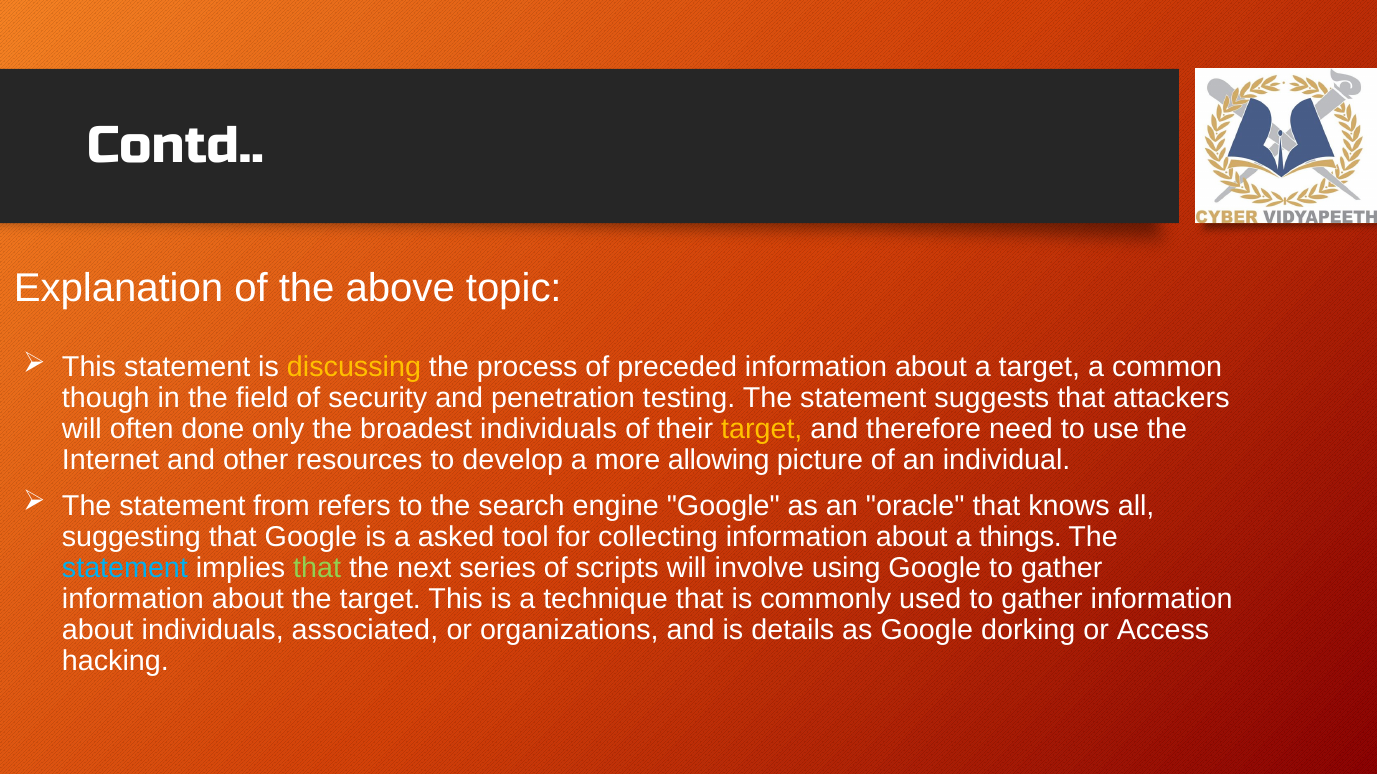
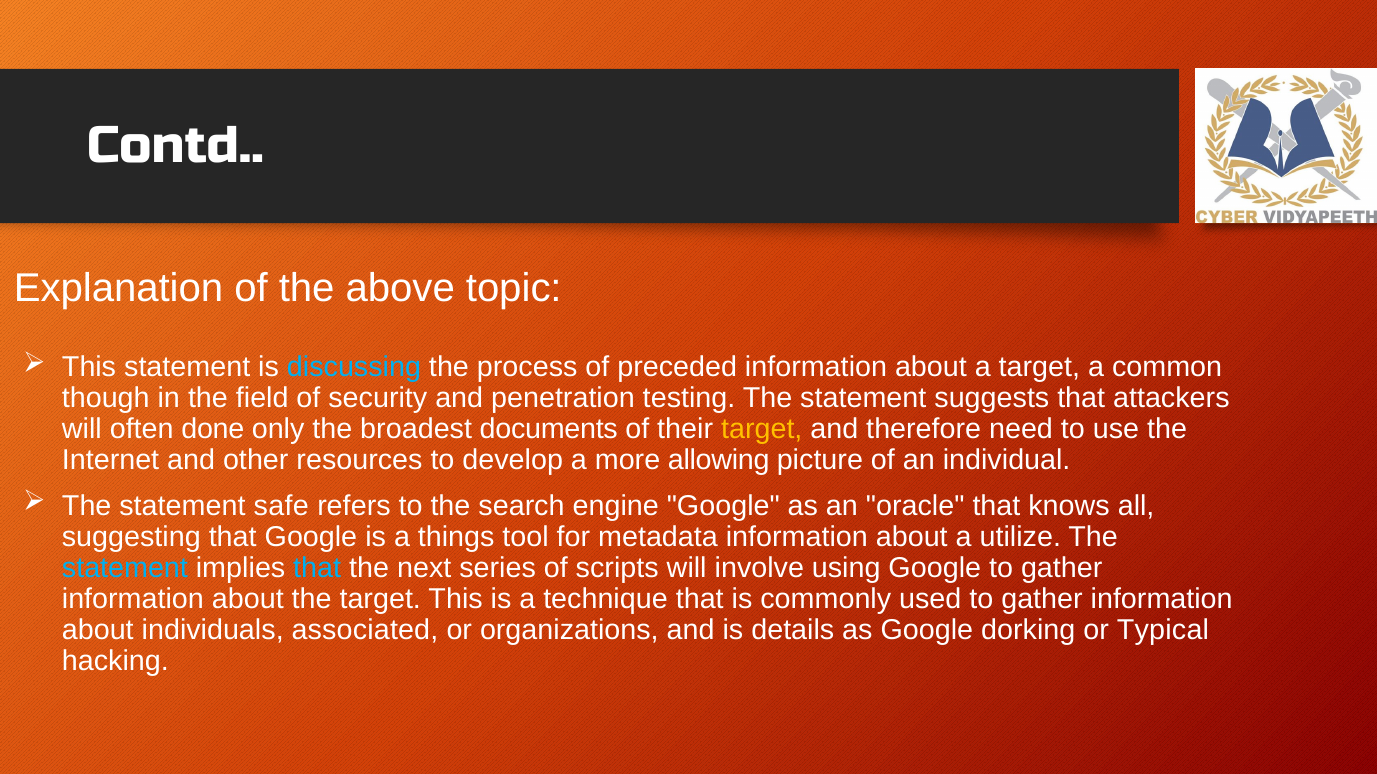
discussing colour: yellow -> light blue
broadest individuals: individuals -> documents
from: from -> safe
asked: asked -> things
collecting: collecting -> metadata
things: things -> utilize
that at (317, 568) colour: light green -> light blue
Access: Access -> Typical
